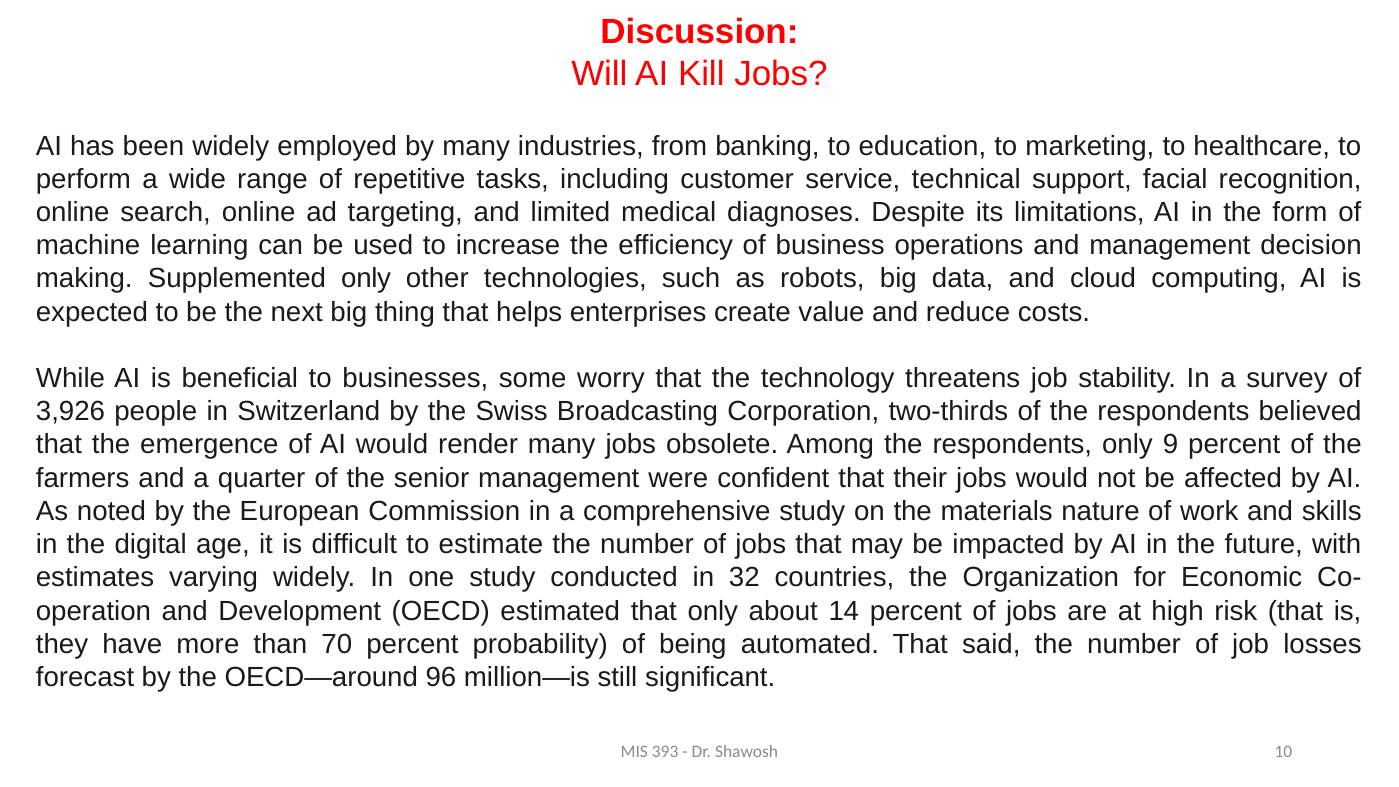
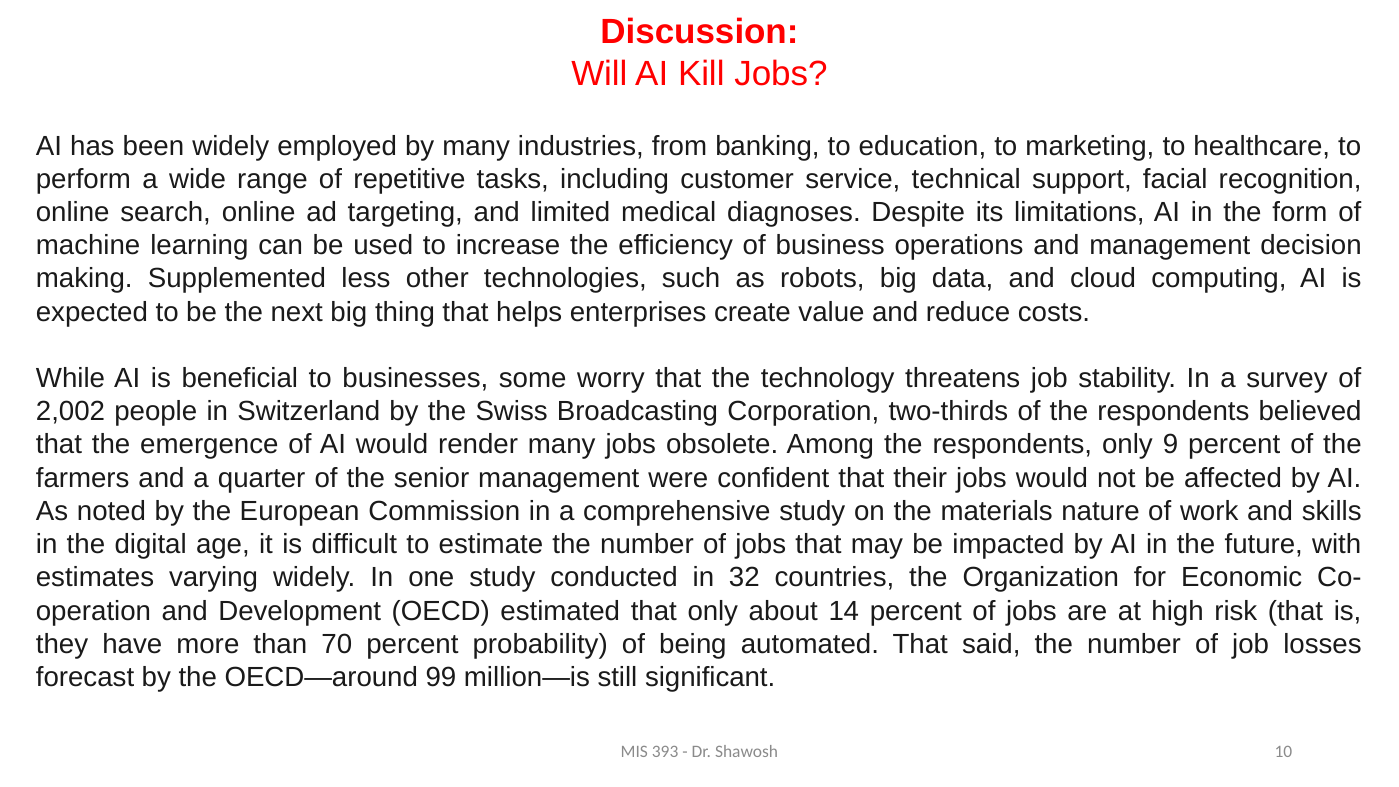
Supplemented only: only -> less
3,926: 3,926 -> 2,002
96: 96 -> 99
